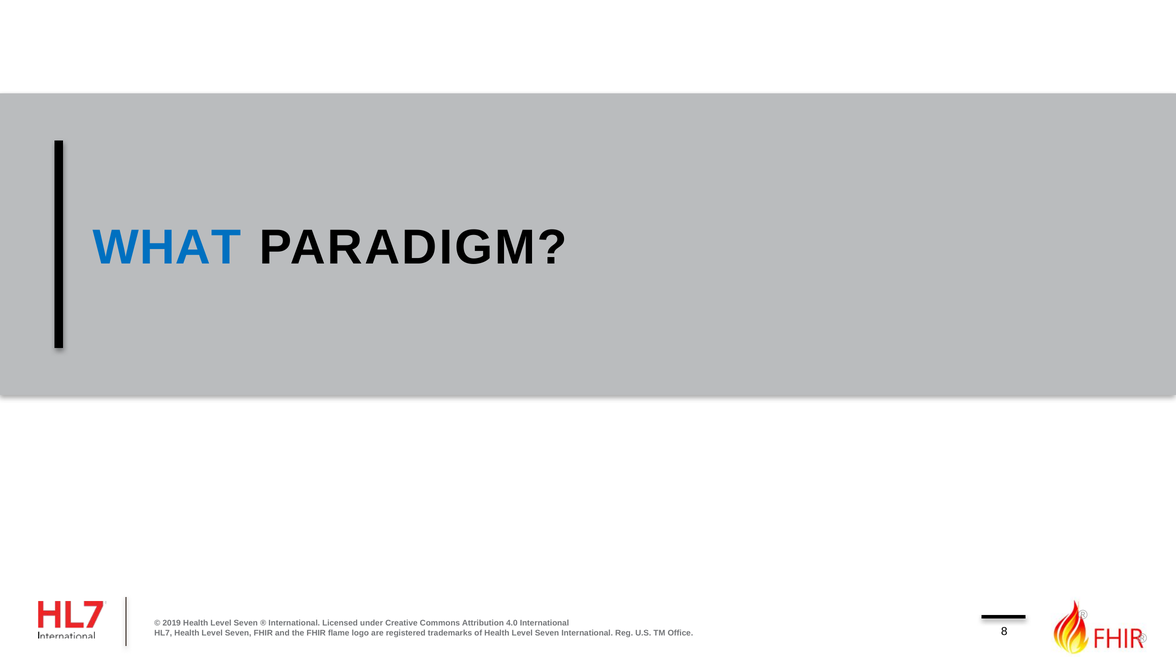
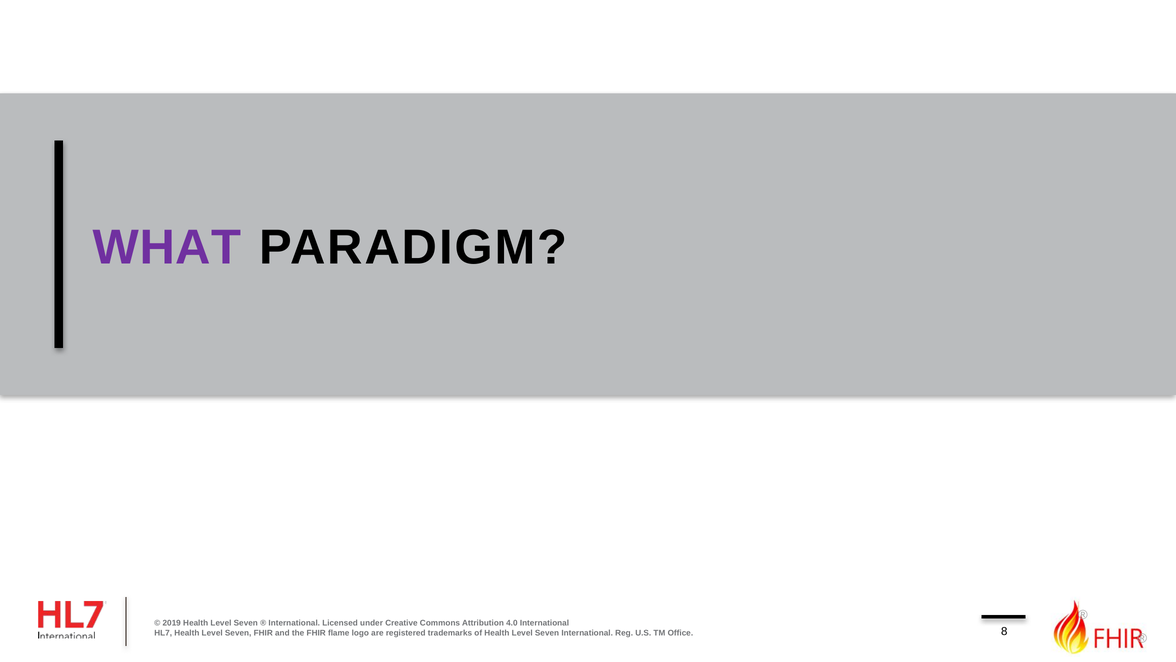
WHAT colour: blue -> purple
